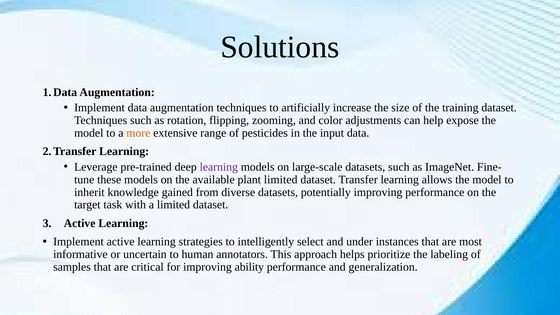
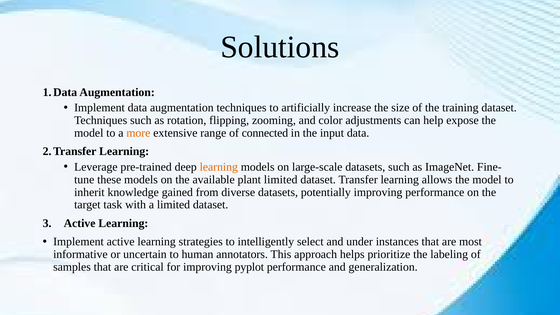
pesticides: pesticides -> connected
learning at (219, 167) colour: purple -> orange
ability: ability -> pyplot
